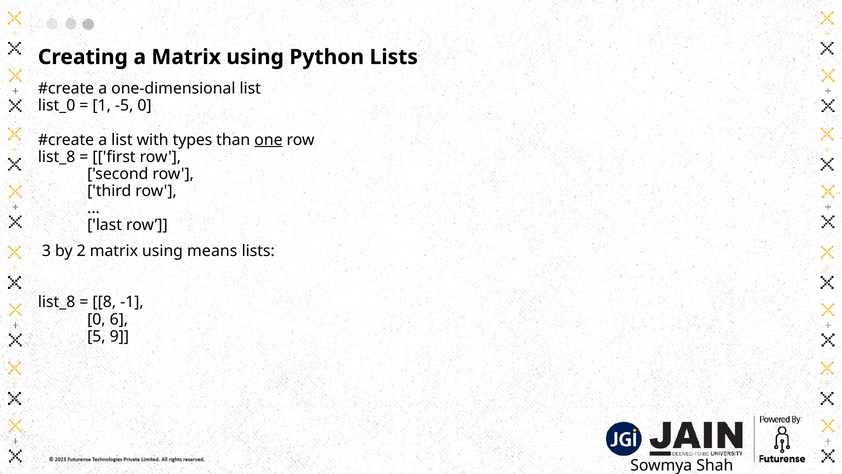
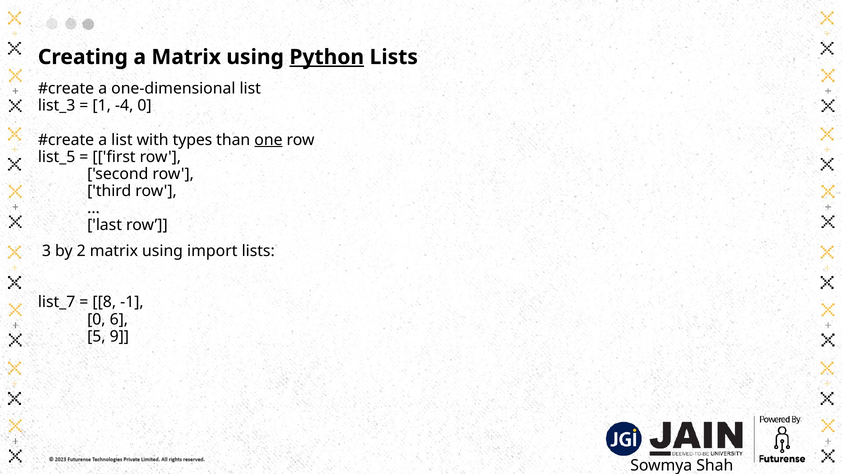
Python underline: none -> present
list_0: list_0 -> list_3
-5: -5 -> -4
list_8 at (57, 157): list_8 -> list_5
means: means -> import
list_8 at (57, 302): list_8 -> list_7
